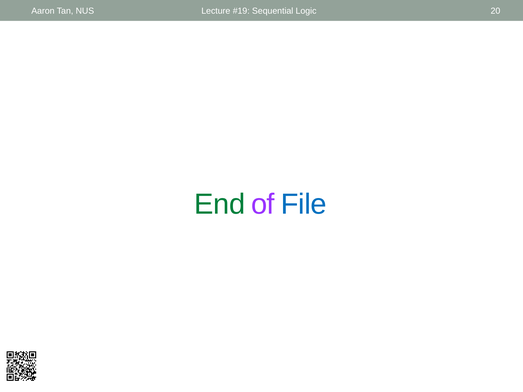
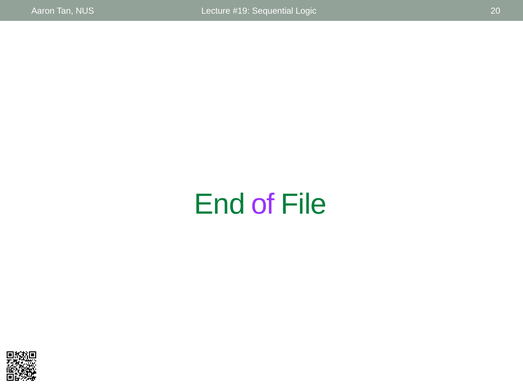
File colour: blue -> green
